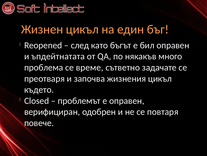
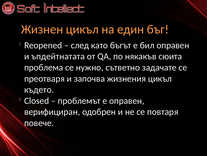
много: много -> сюита
време: време -> нужно
